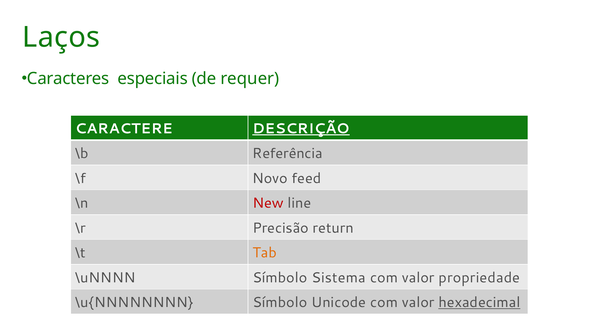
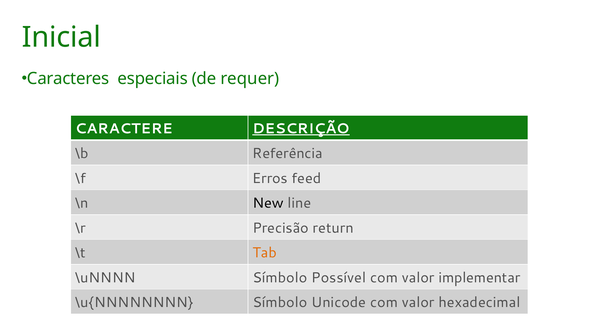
Laços: Laços -> Inicial
Novo: Novo -> Erros
New colour: red -> black
Sistema: Sistema -> Possível
propriedade: propriedade -> implementar
hexadecimal underline: present -> none
